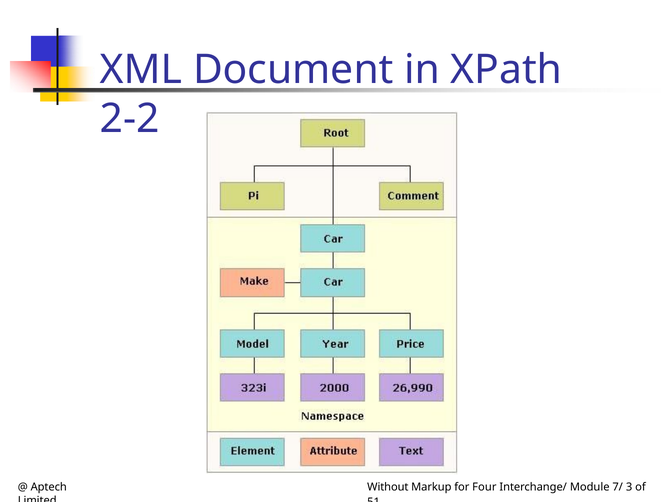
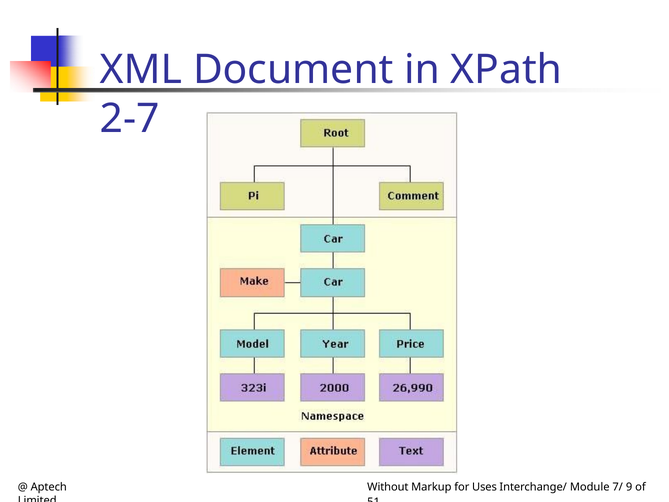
2-2: 2-2 -> 2-7
Four: Four -> Uses
3: 3 -> 9
